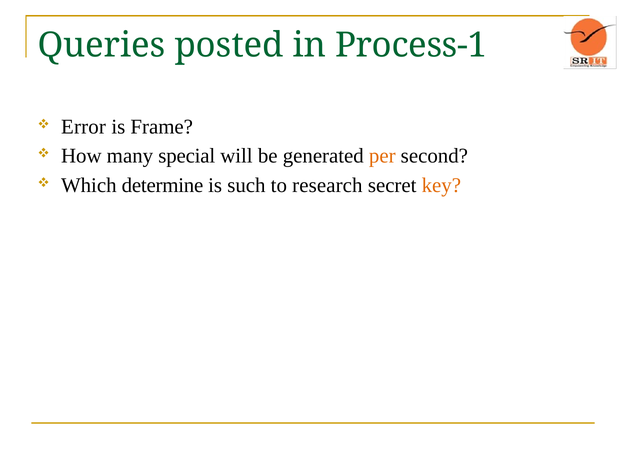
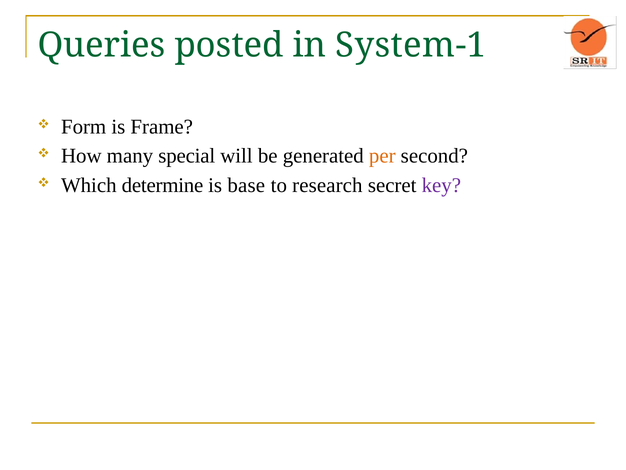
Process-1: Process-1 -> System-1
Error: Error -> Form
such: such -> base
key colour: orange -> purple
